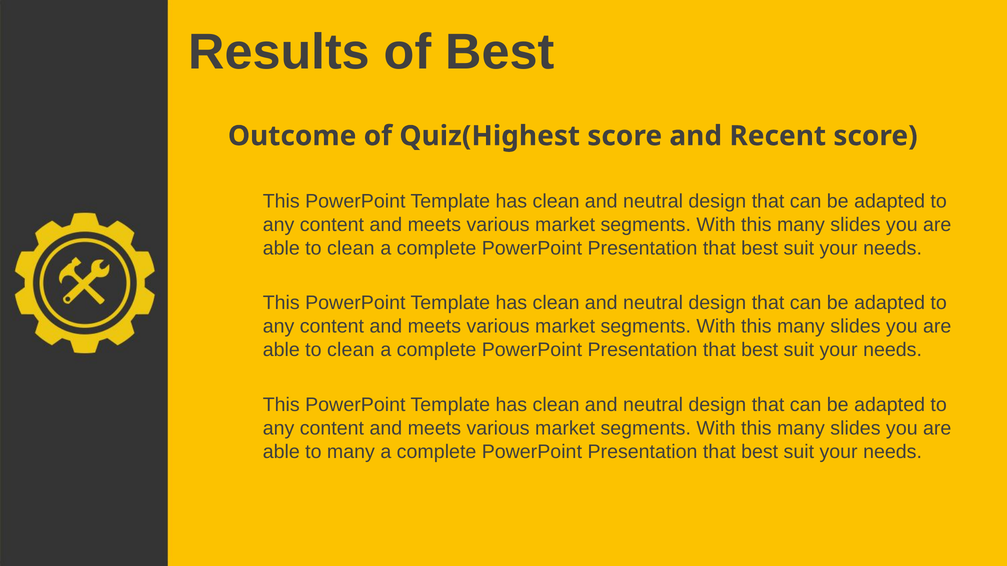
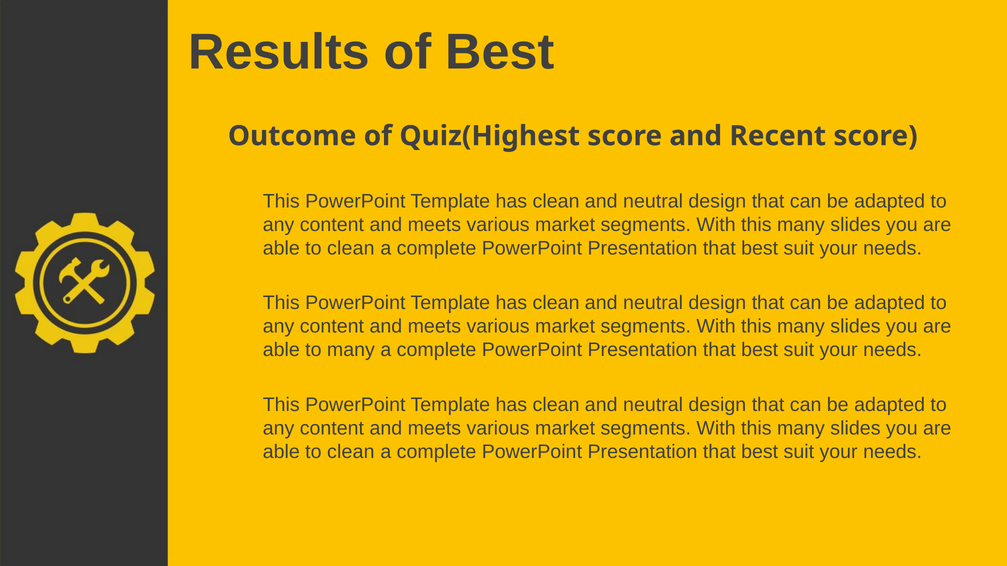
clean at (351, 350): clean -> many
many at (351, 452): many -> clean
